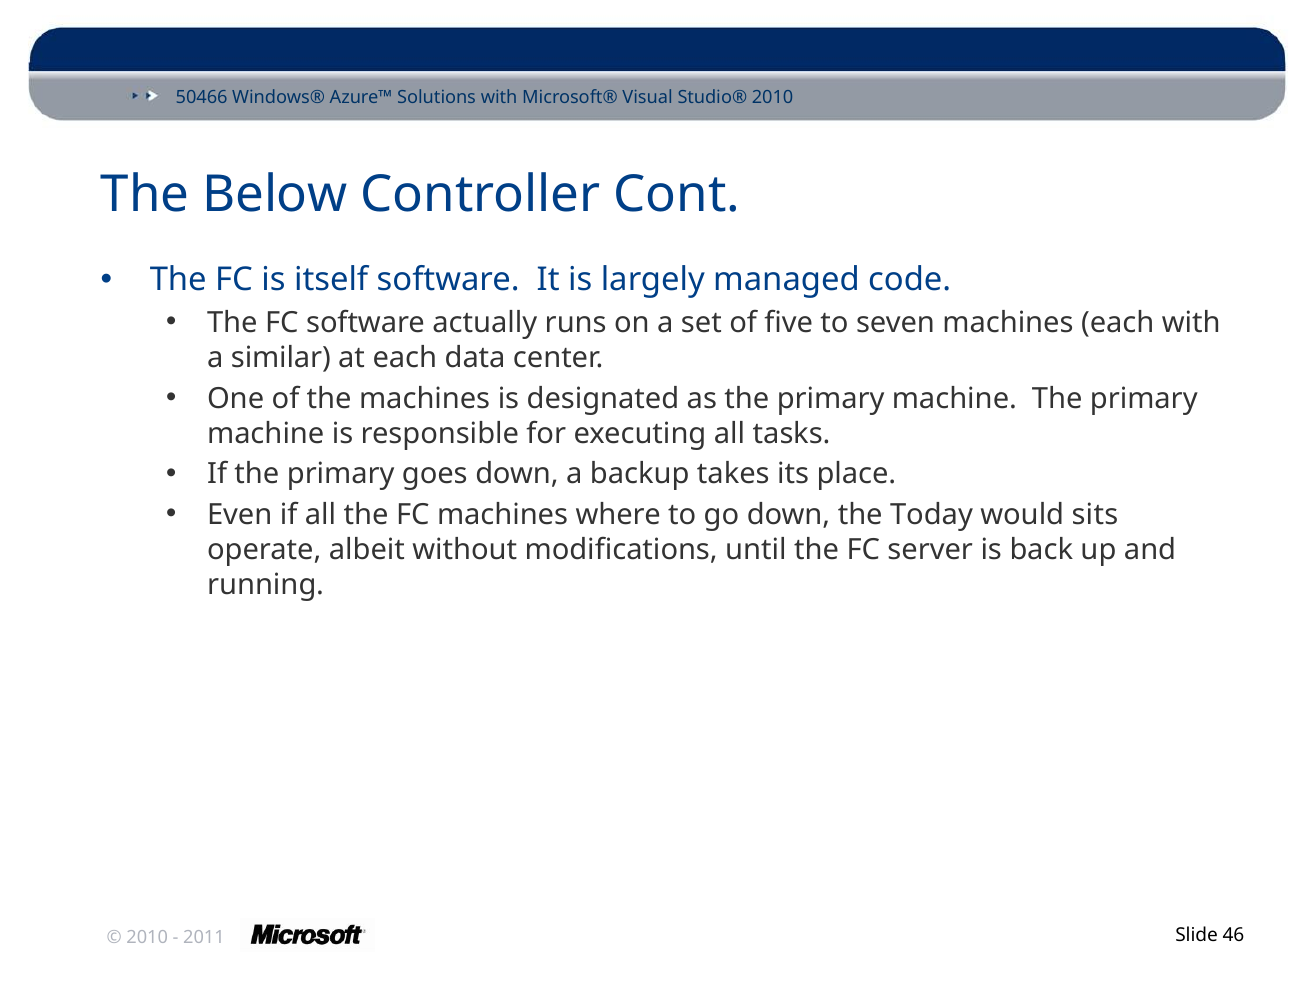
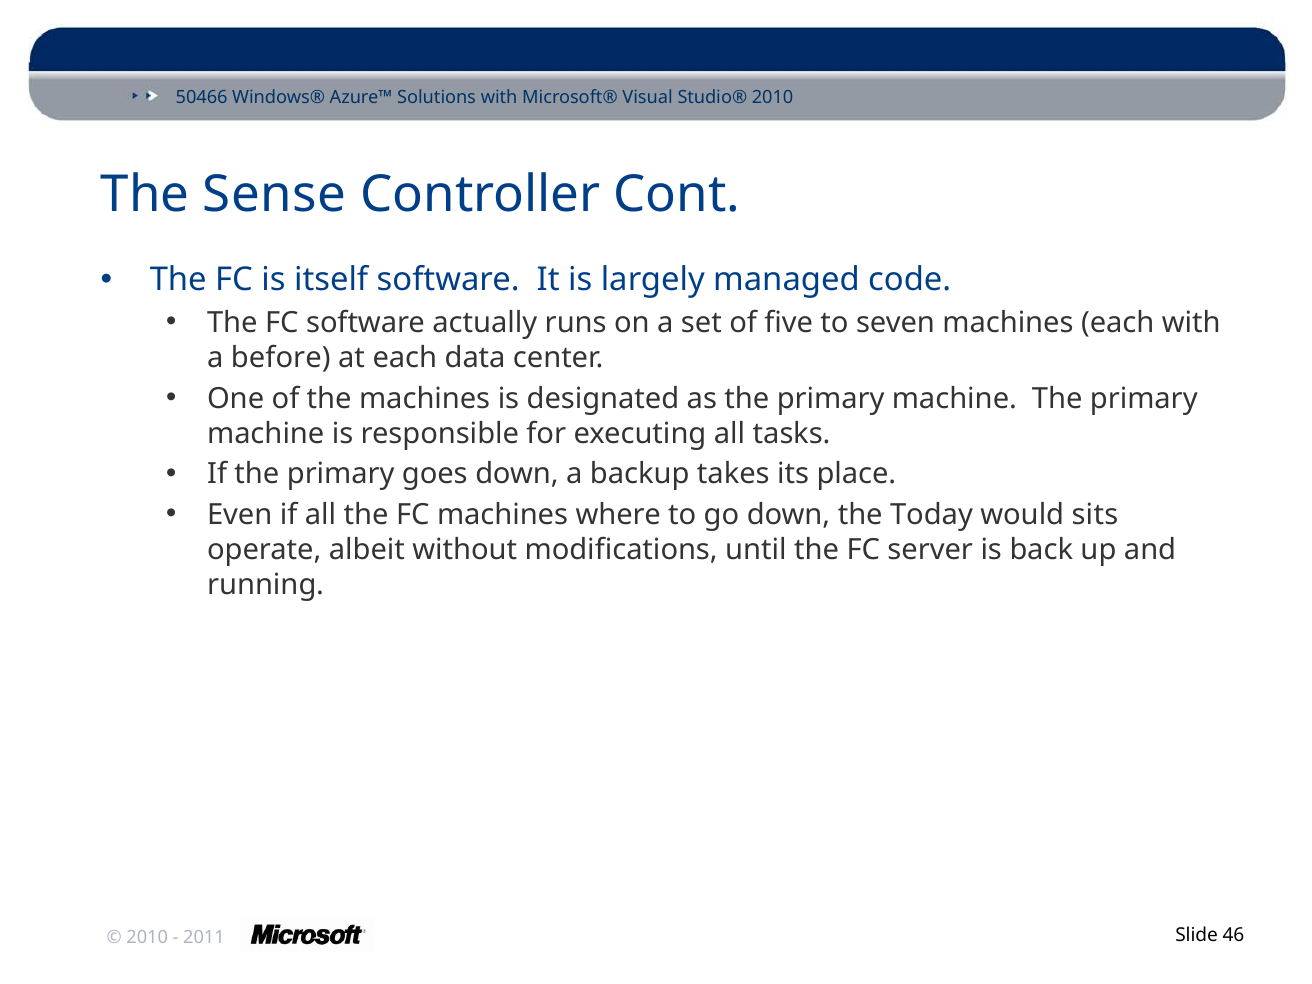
Below: Below -> Sense
similar: similar -> before
